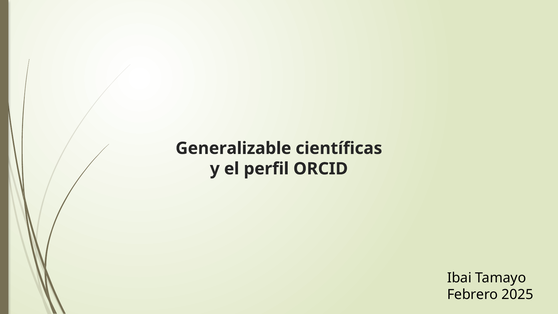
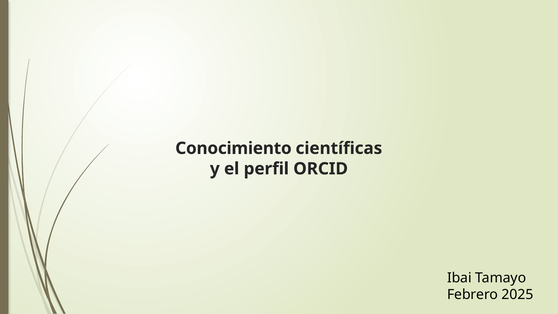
Generalizable: Generalizable -> Conocimiento
